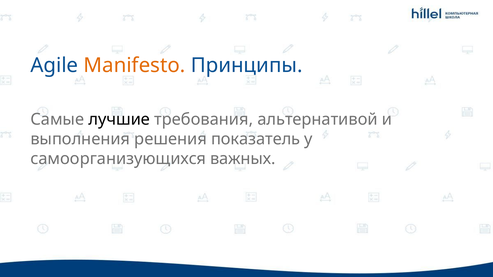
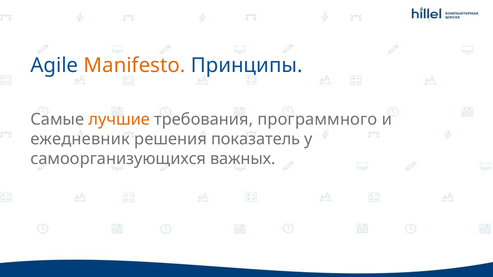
лучшие colour: black -> orange
альтернативой: альтернативой -> программного
выполнения: выполнения -> ежедневник
